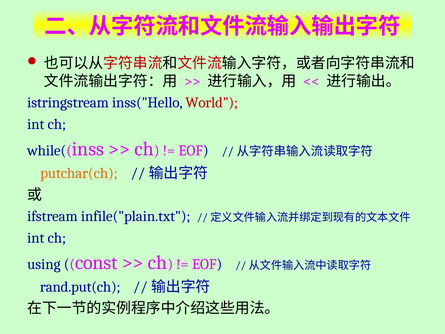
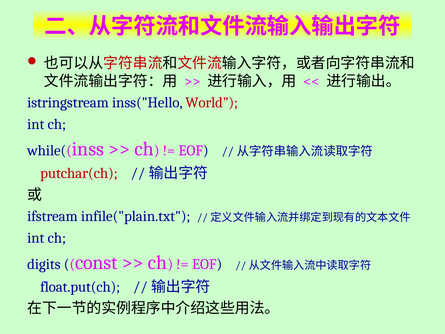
putchar(ch colour: orange -> red
using: using -> digits
rand.put(ch: rand.put(ch -> float.put(ch
